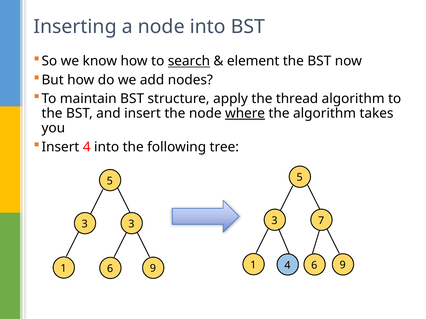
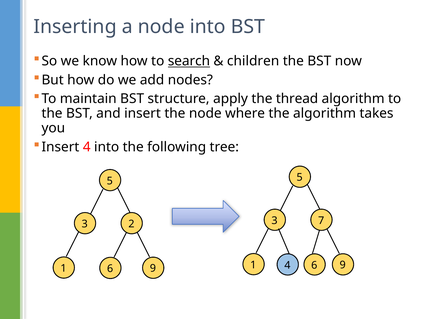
element: element -> children
where underline: present -> none
3 3: 3 -> 2
